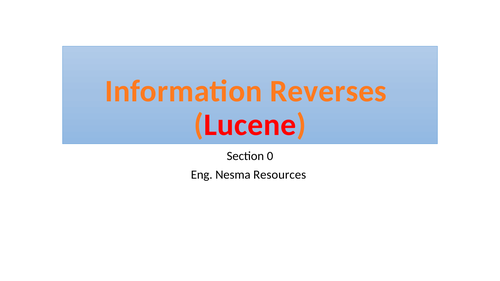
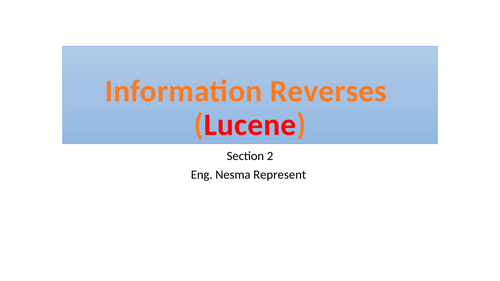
0: 0 -> 2
Resources: Resources -> Represent
